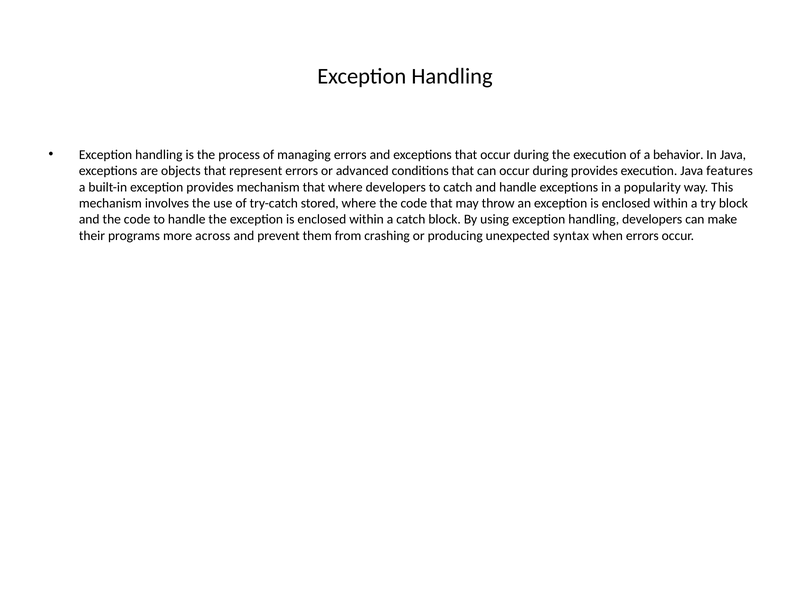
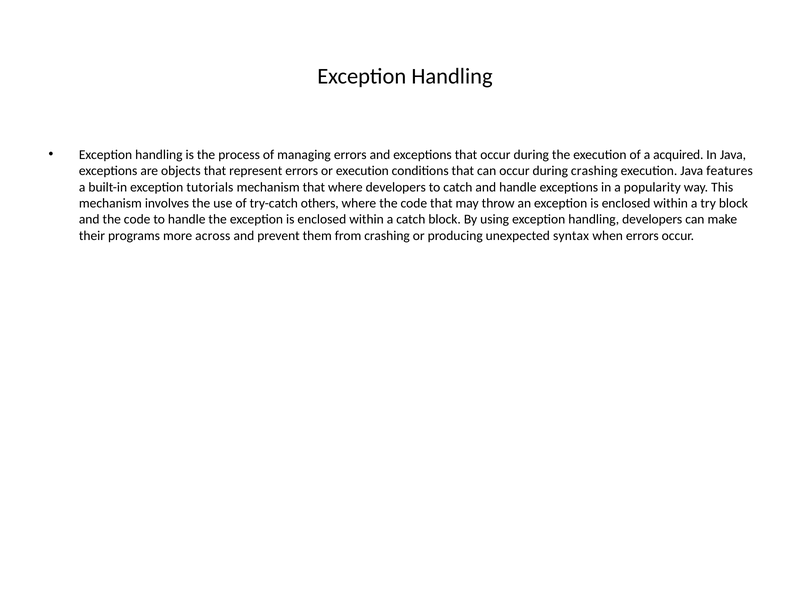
behavior: behavior -> acquired
or advanced: advanced -> execution
during provides: provides -> crashing
exception provides: provides -> tutorials
stored: stored -> others
